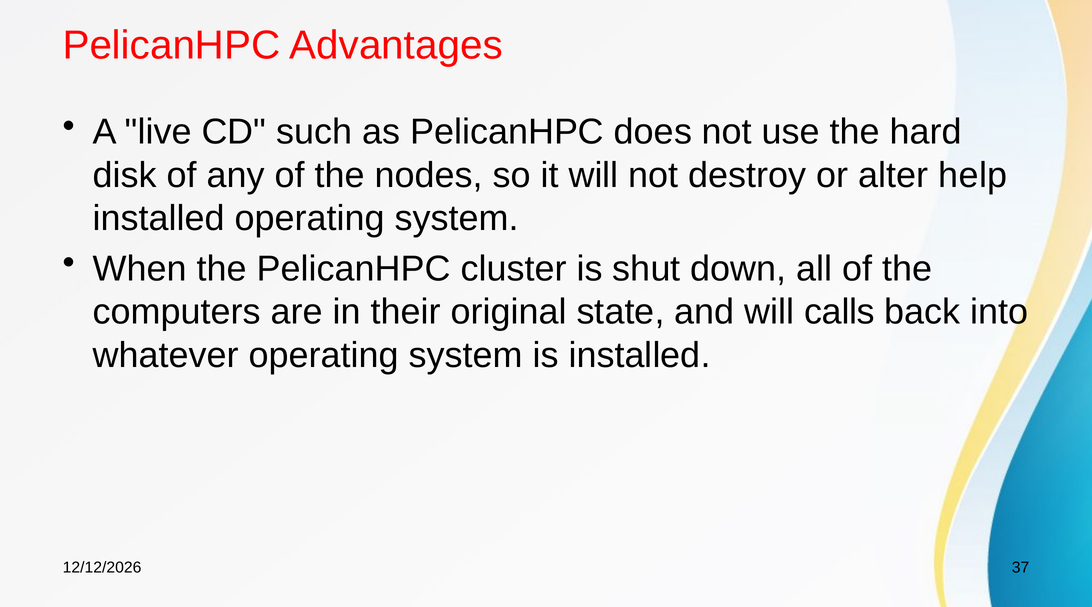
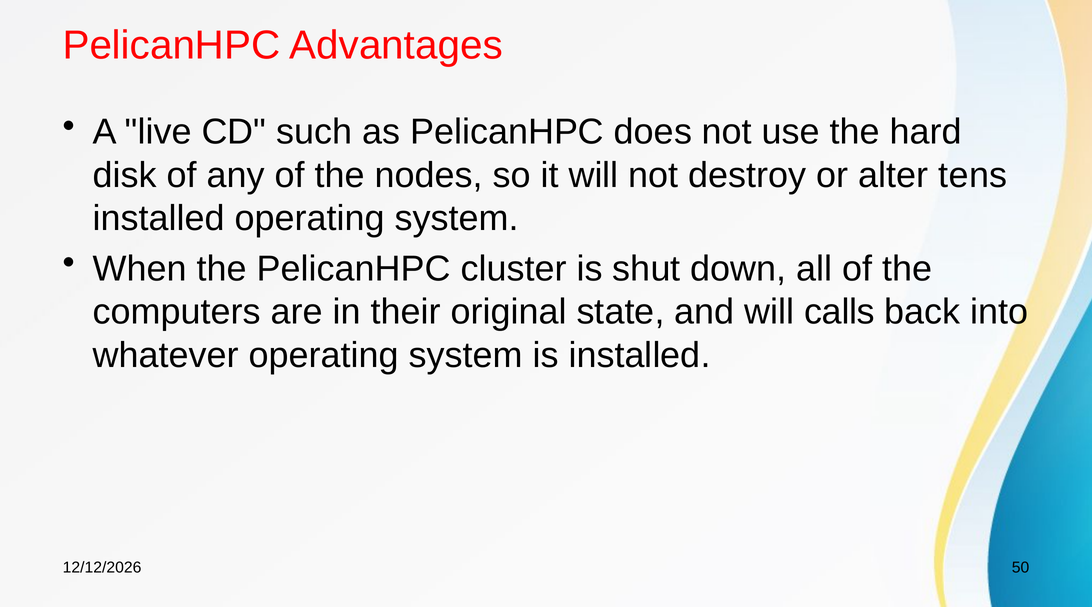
help: help -> tens
37: 37 -> 50
